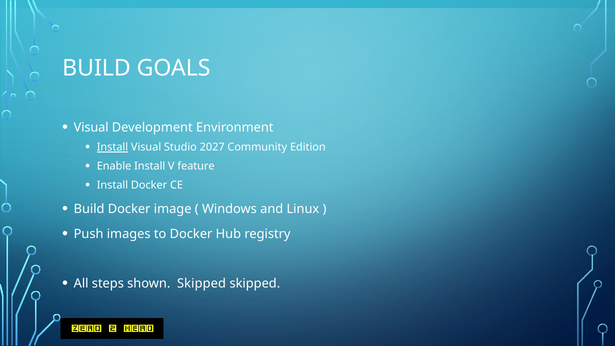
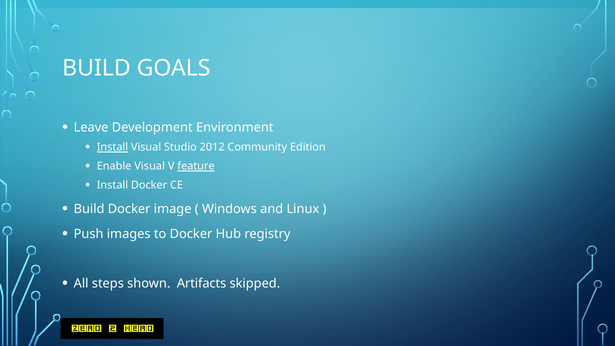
Visual at (91, 127): Visual -> Leave
2027: 2027 -> 2012
Enable Install: Install -> Visual
feature underline: none -> present
shown Skipped: Skipped -> Artifacts
